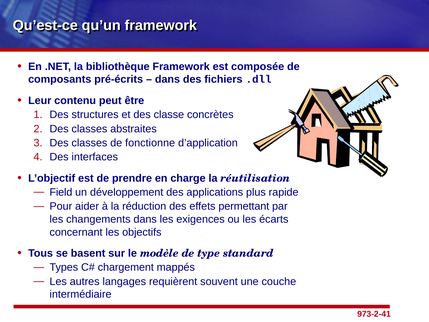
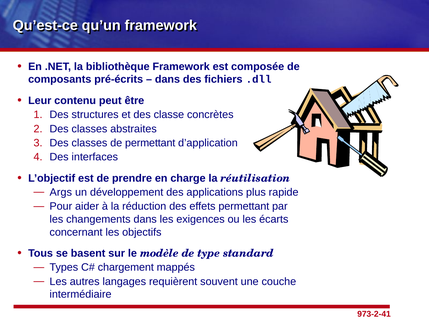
de fonctionne: fonctionne -> permettant
Field: Field -> Args
